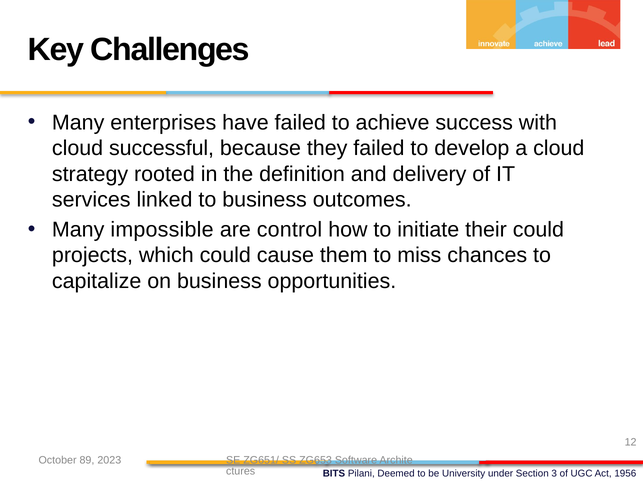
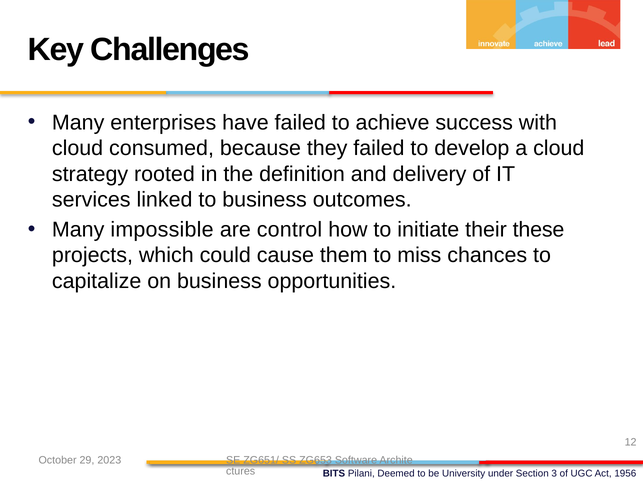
successful: successful -> consumed
their could: could -> these
89: 89 -> 29
